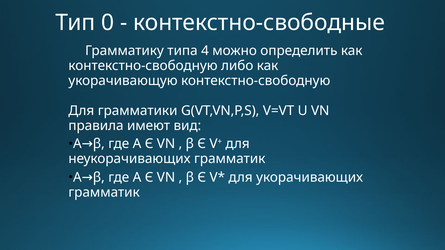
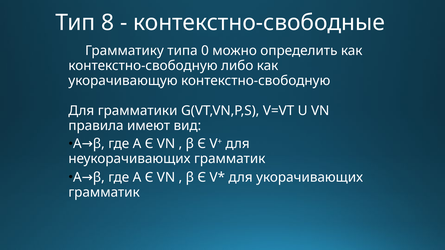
0: 0 -> 8
4: 4 -> 0
